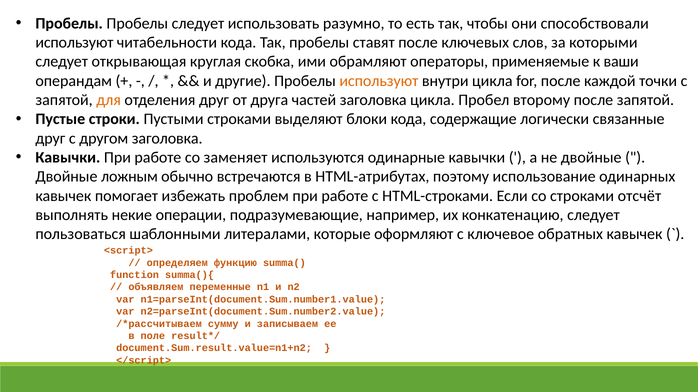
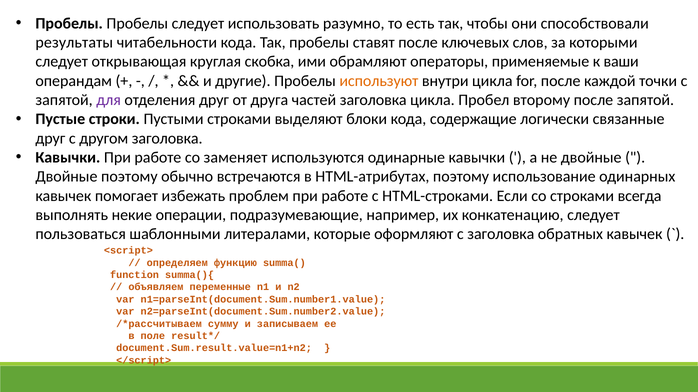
используют at (74, 43): используют -> результаты
для colour: orange -> purple
Двойные ложным: ложным -> поэтому
отсчёт: отсчёт -> всегда
с ключевое: ключевое -> заголовка
